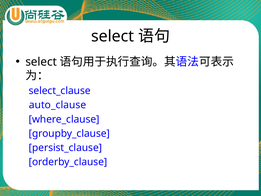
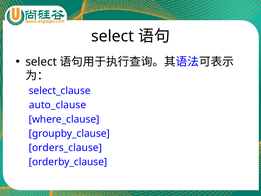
persist_clause: persist_clause -> orders_clause
